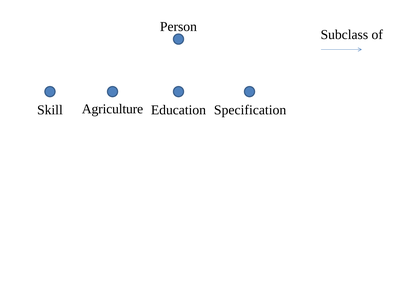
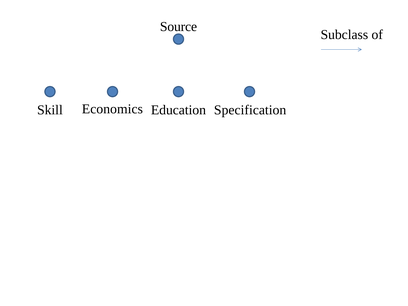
Person: Person -> Source
Agriculture: Agriculture -> Economics
